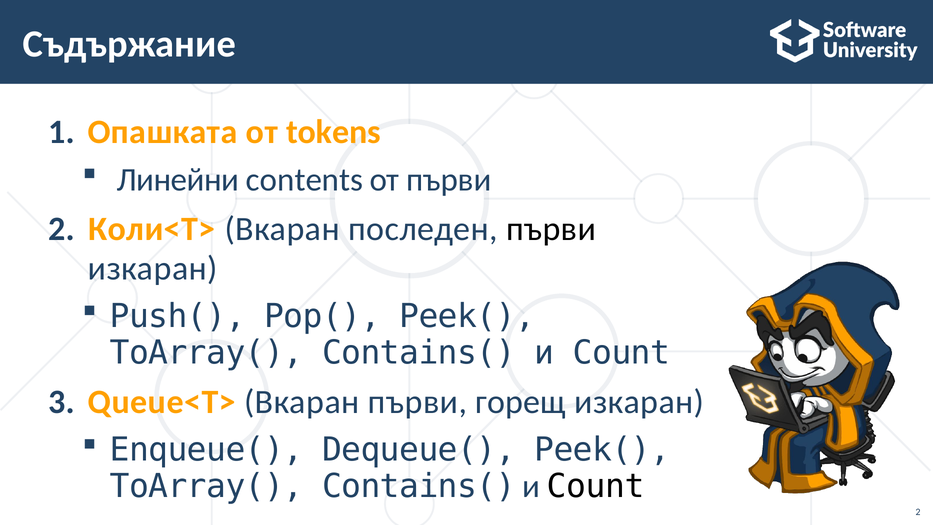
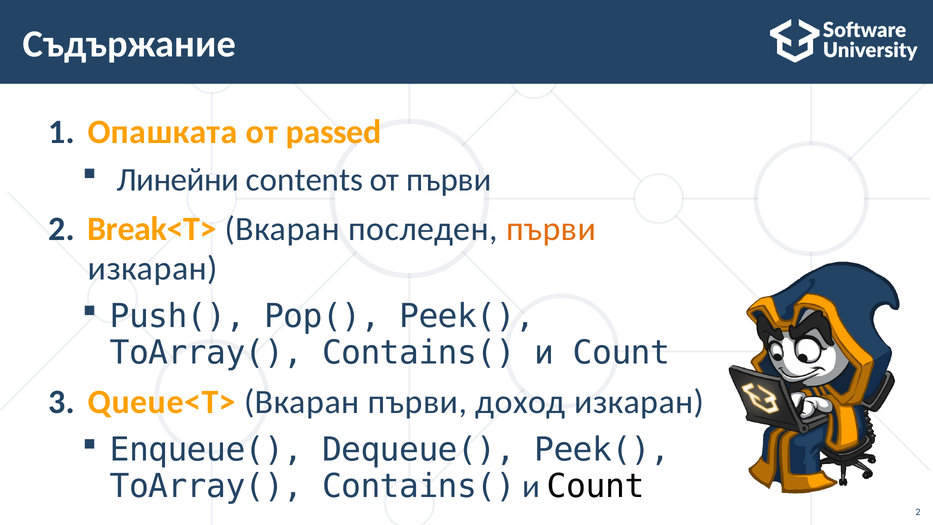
tokens: tokens -> passed
Коли<T>: Коли<T> -> Break<T>
първи at (551, 229) colour: black -> orange
горещ: горещ -> доход
